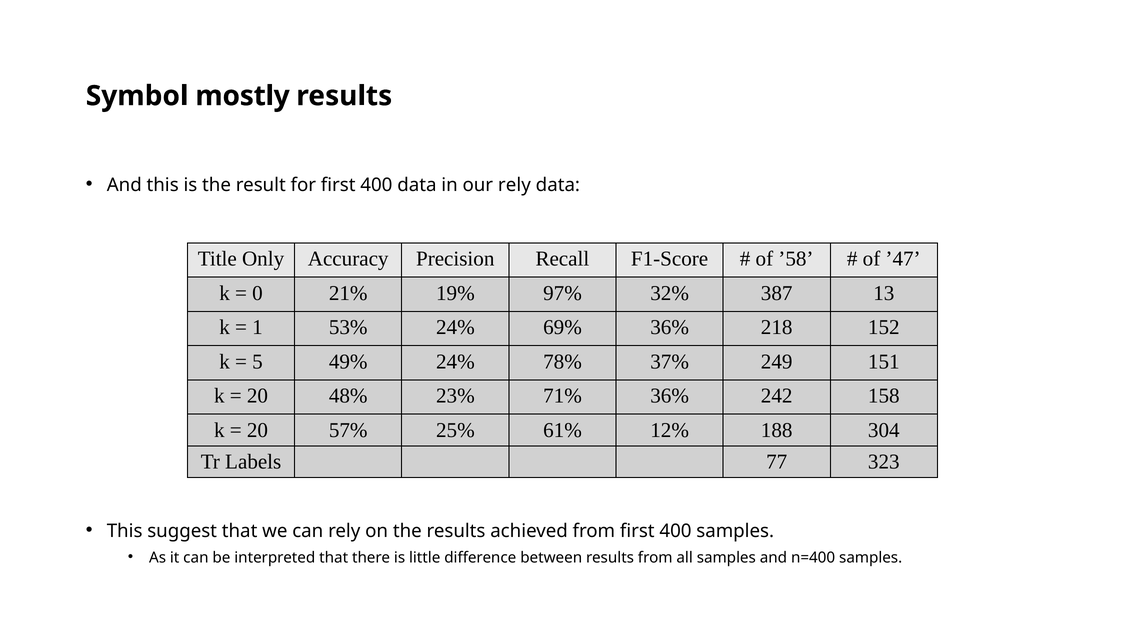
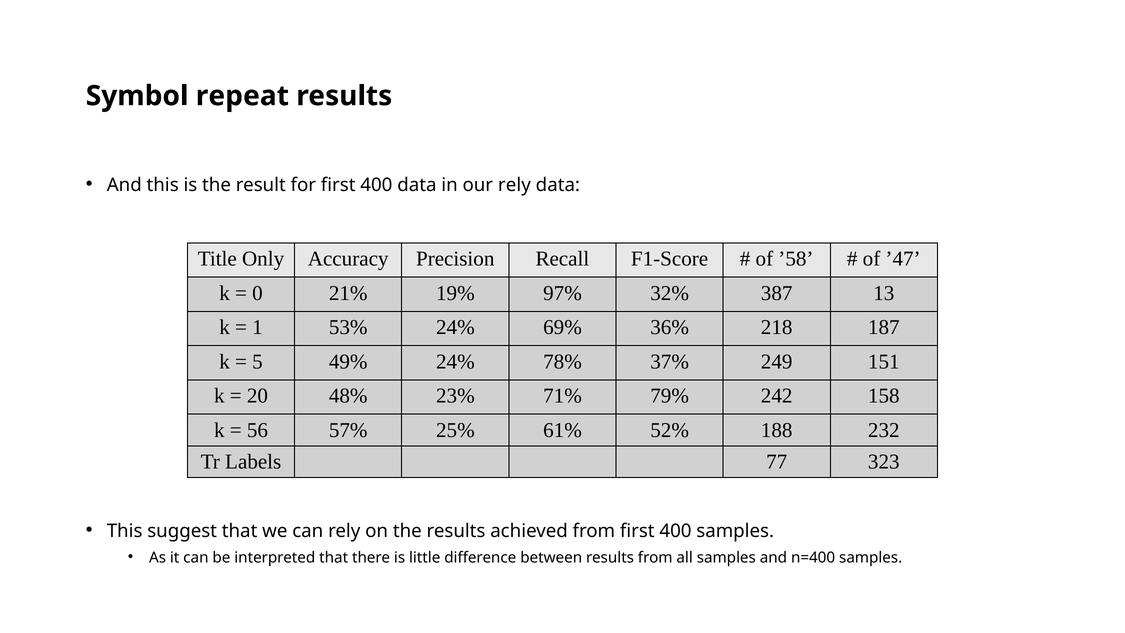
mostly: mostly -> repeat
152: 152 -> 187
71% 36%: 36% -> 79%
20 at (257, 430): 20 -> 56
12%: 12% -> 52%
304: 304 -> 232
